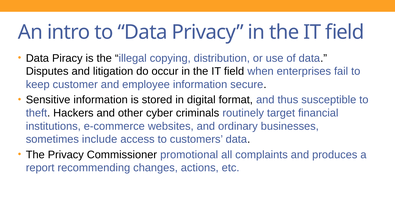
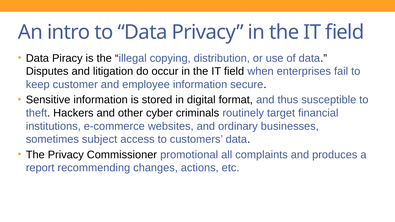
include: include -> subject
